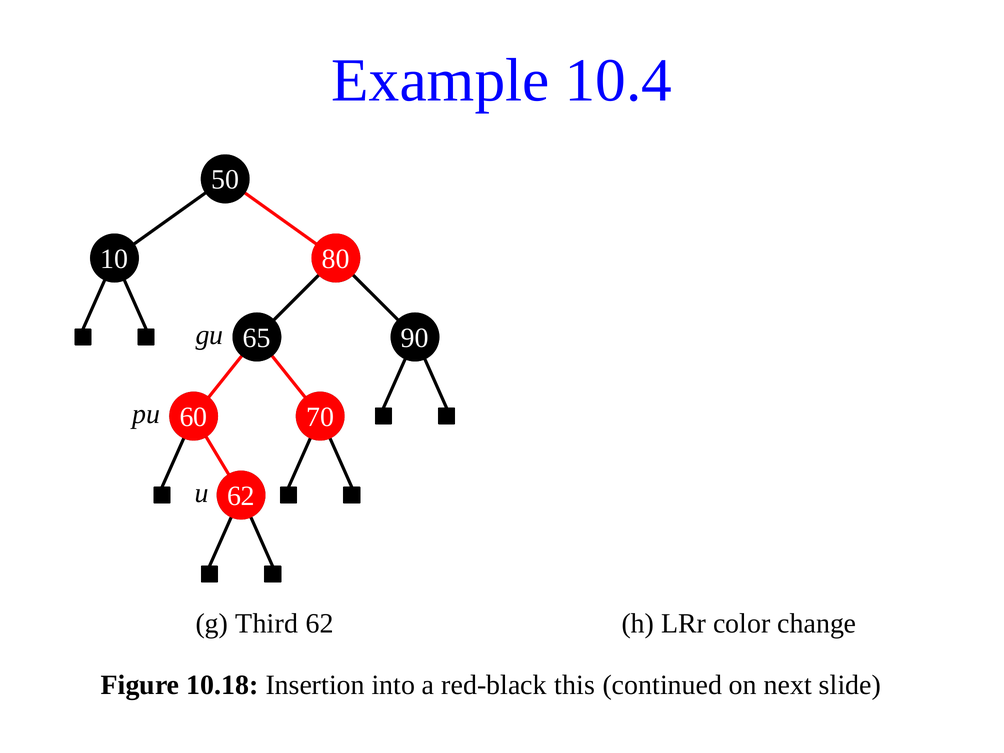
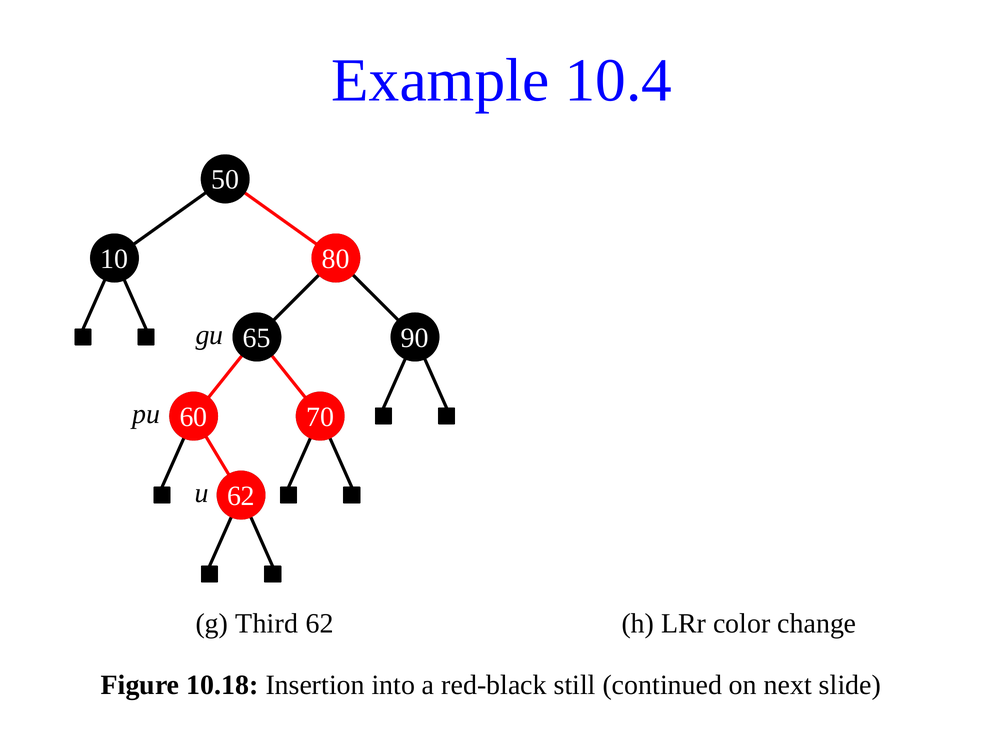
this: this -> still
